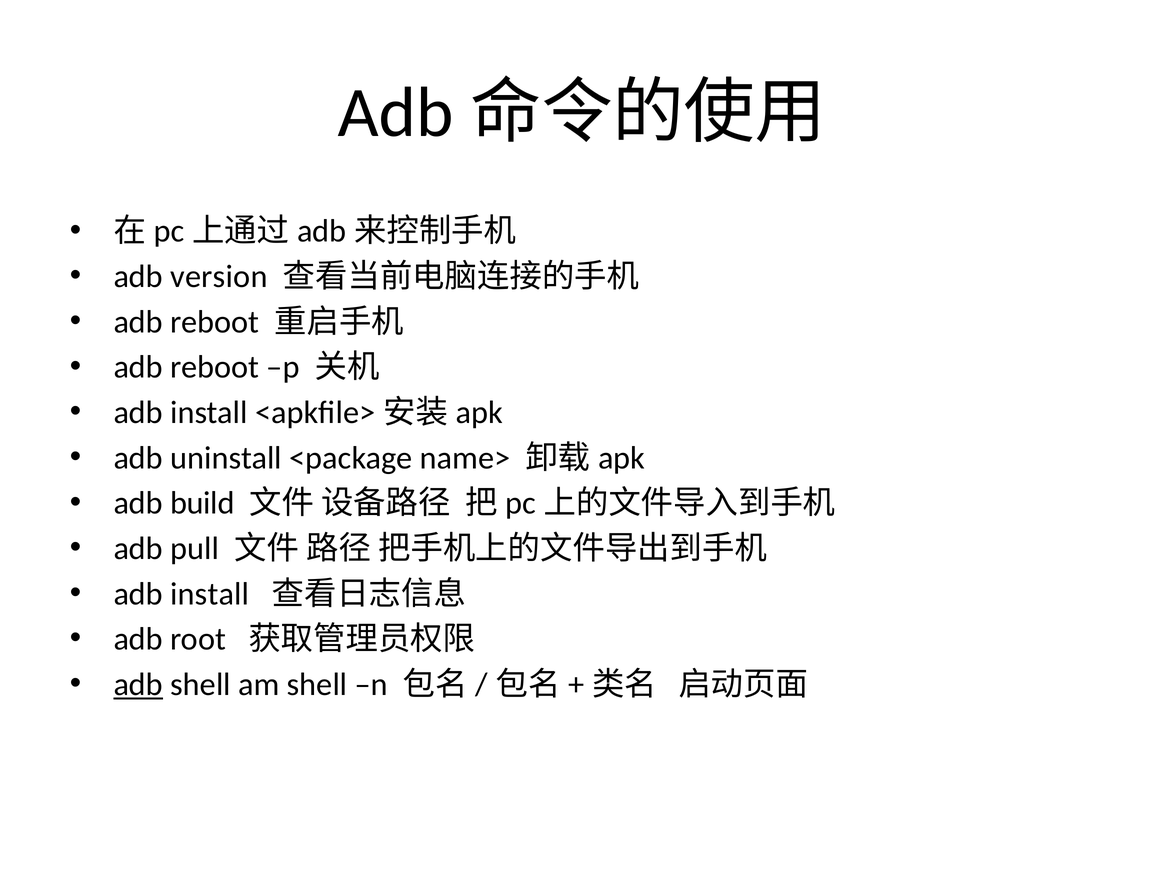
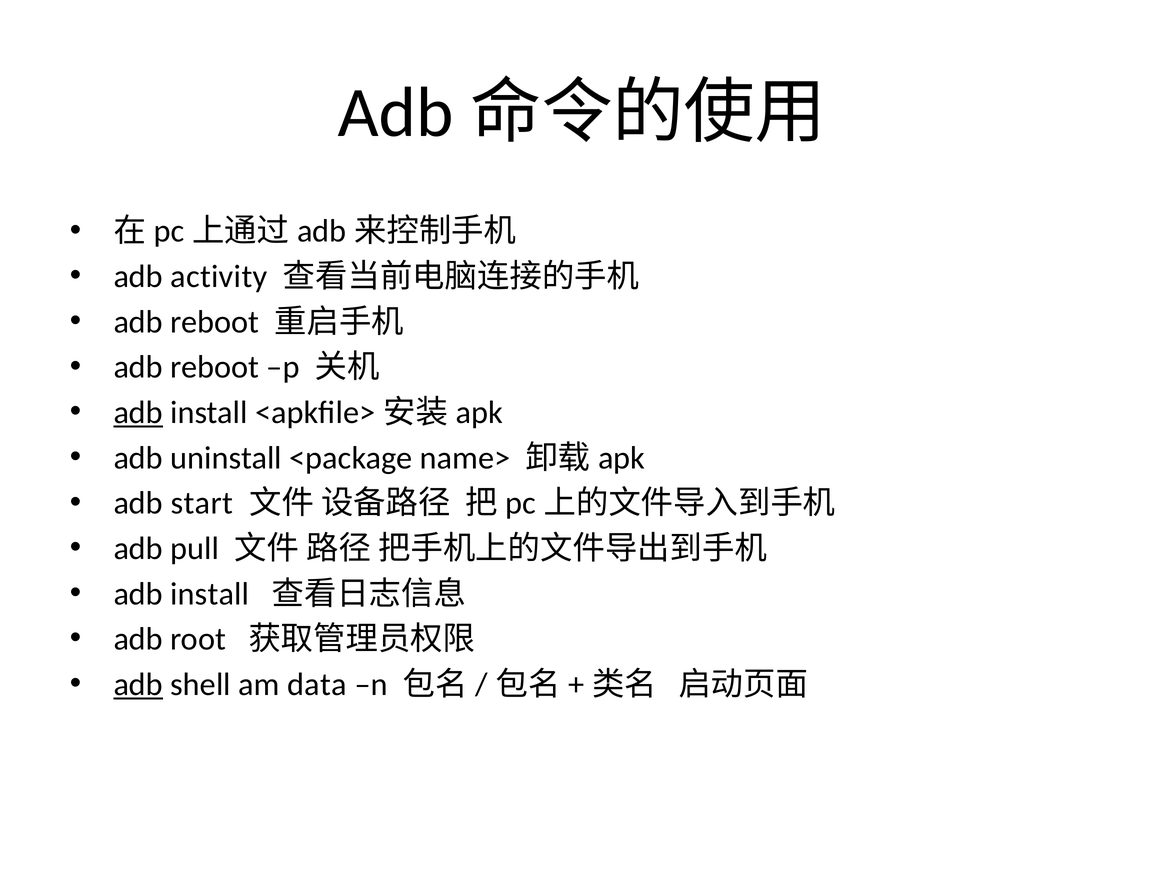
version: version -> activity
adb at (138, 413) underline: none -> present
build: build -> start
am shell: shell -> data
